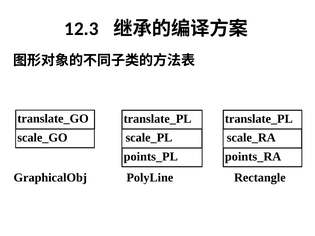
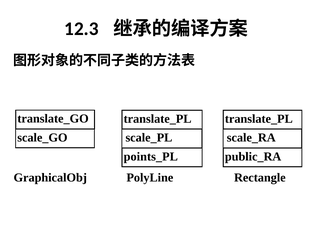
points_RA: points_RA -> public_RA
